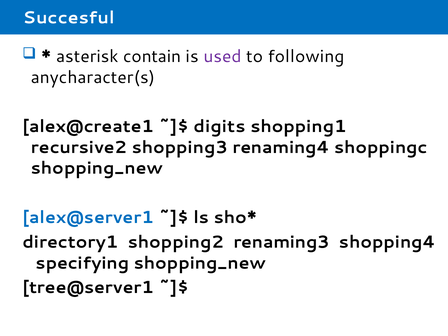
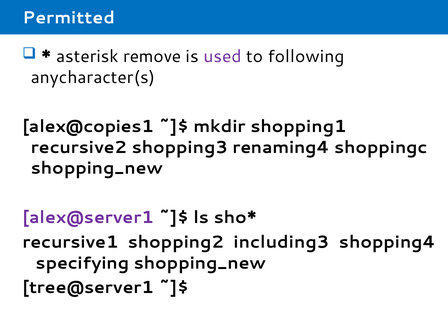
Succesful: Succesful -> Permitted
contain: contain -> remove
alex@create1: alex@create1 -> alex@copies1
digits: digits -> mkdir
alex@server1 colour: blue -> purple
directory1: directory1 -> recursive1
renaming3: renaming3 -> including3
